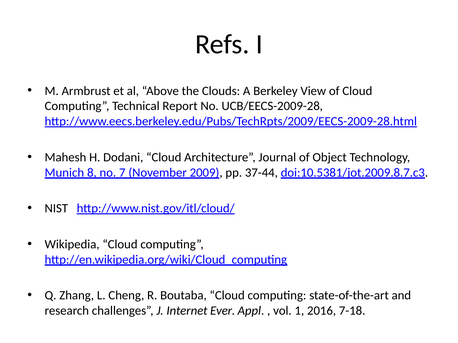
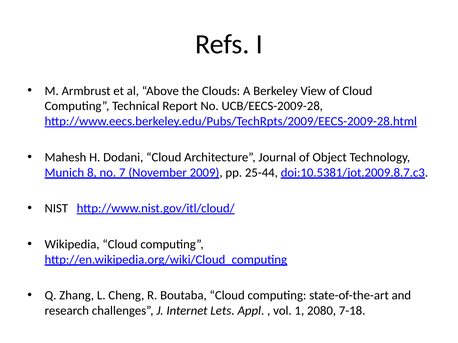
37-44: 37-44 -> 25-44
Ever: Ever -> Lets
2016: 2016 -> 2080
